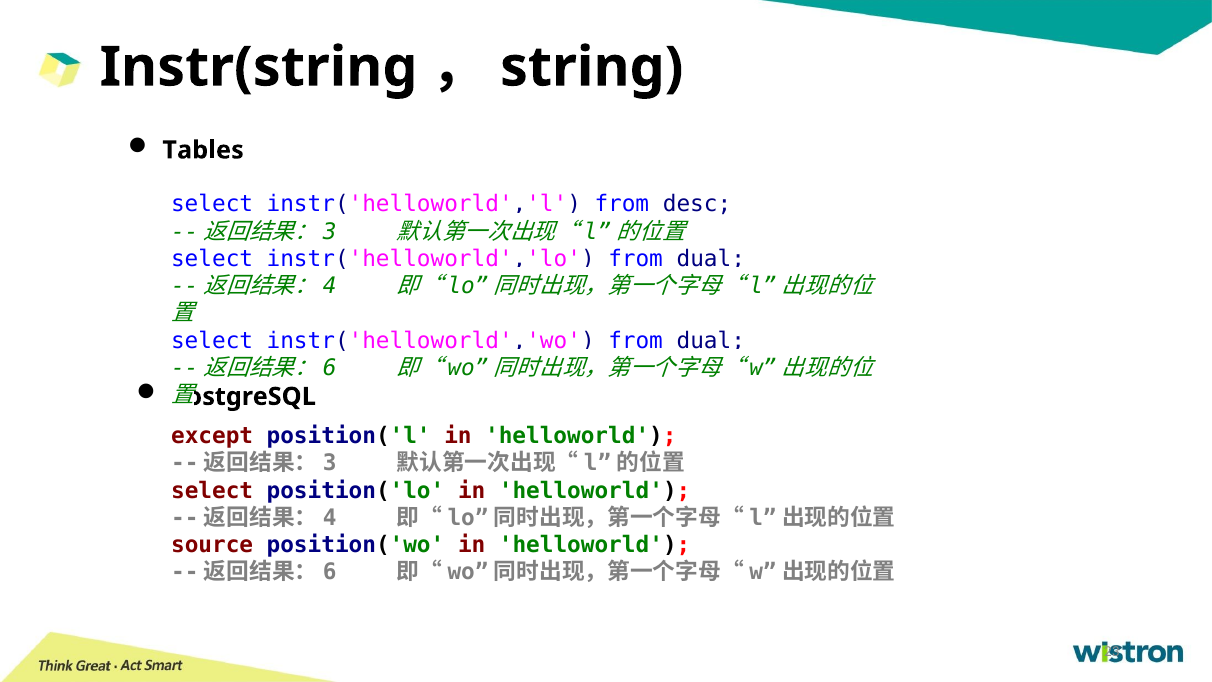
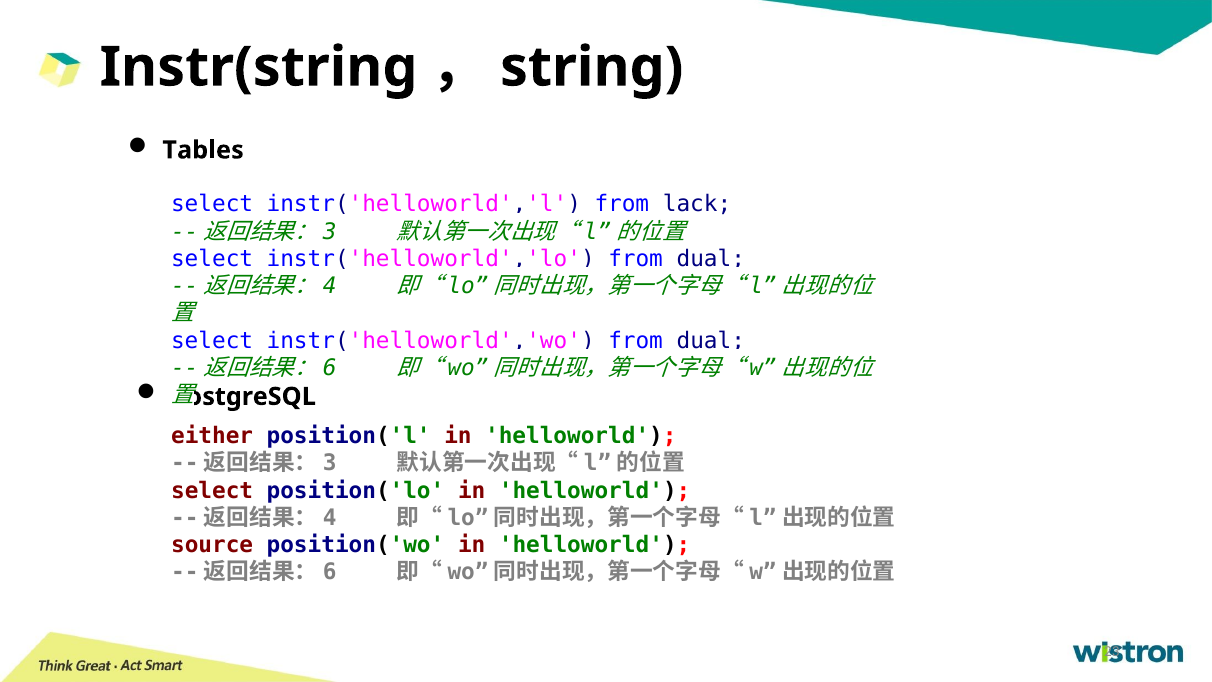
desc: desc -> lack
except: except -> either
